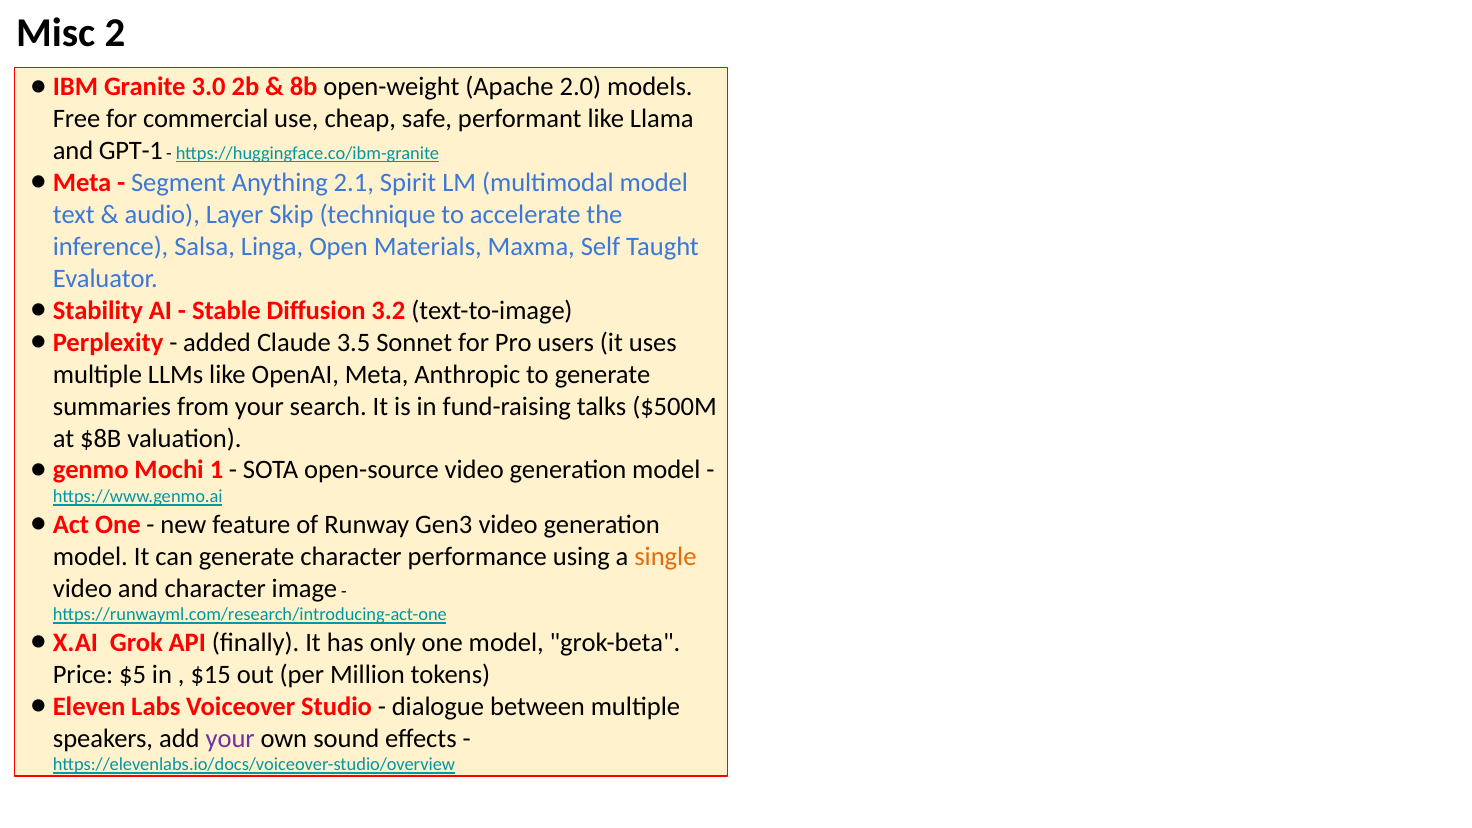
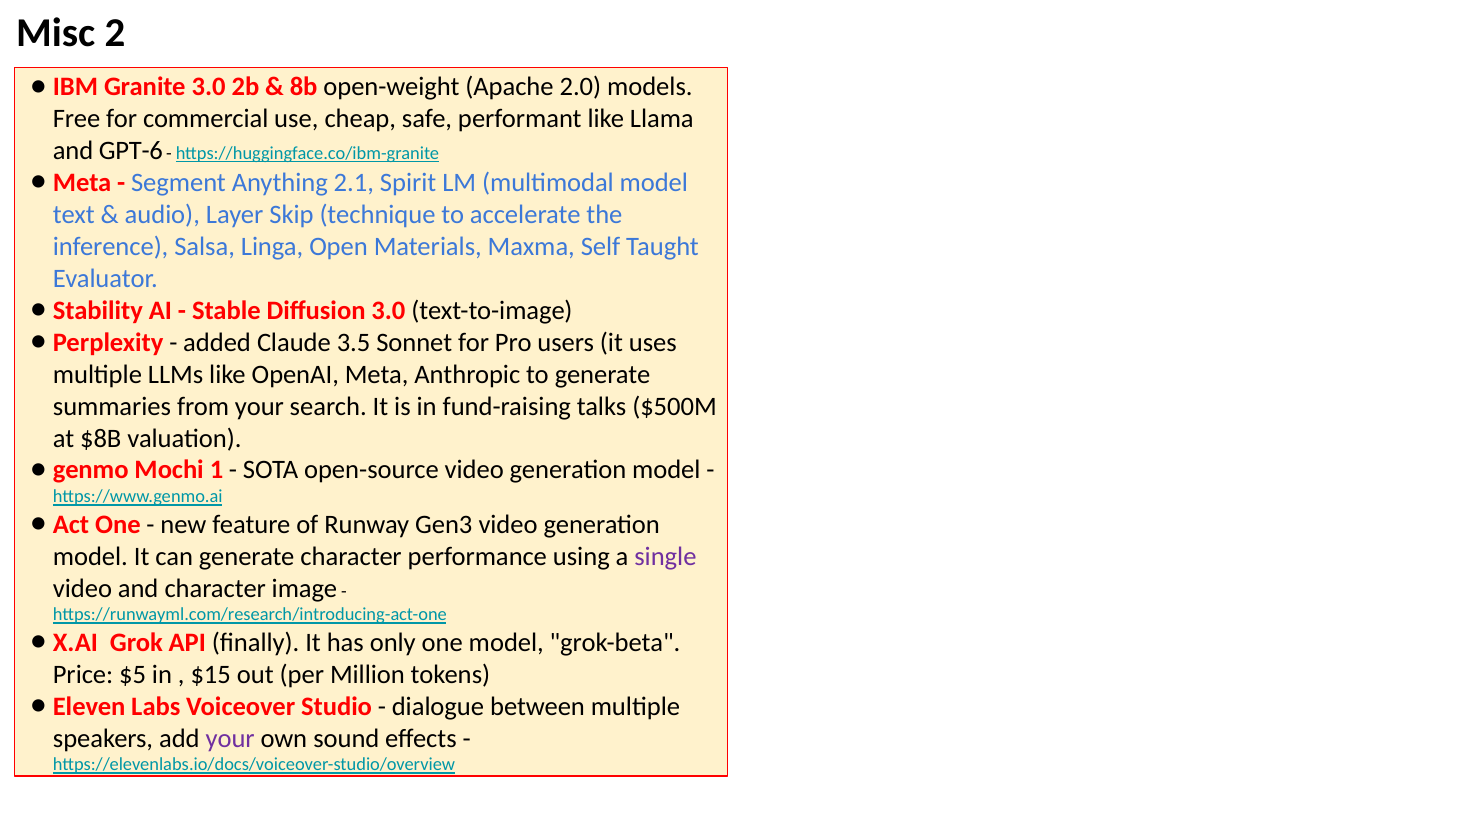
GPT-1: GPT-1 -> GPT-6
Diffusion 3.2: 3.2 -> 3.0
single colour: orange -> purple
